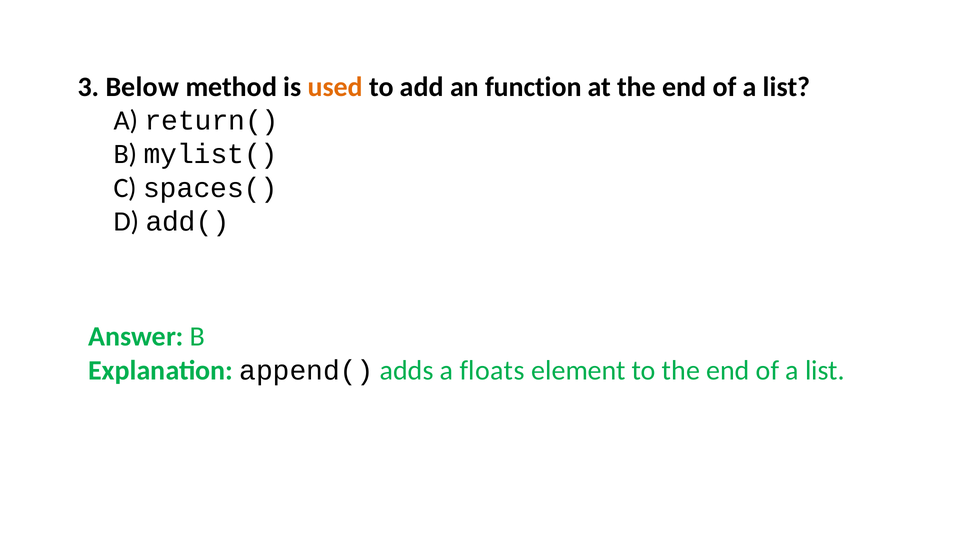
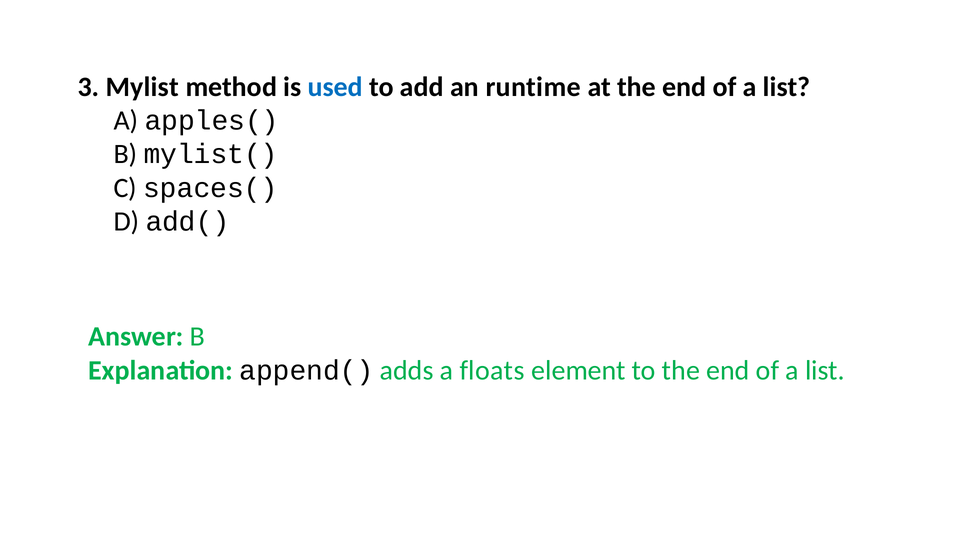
Below: Below -> Mylist
used colour: orange -> blue
function: function -> runtime
return(: return( -> apples(
